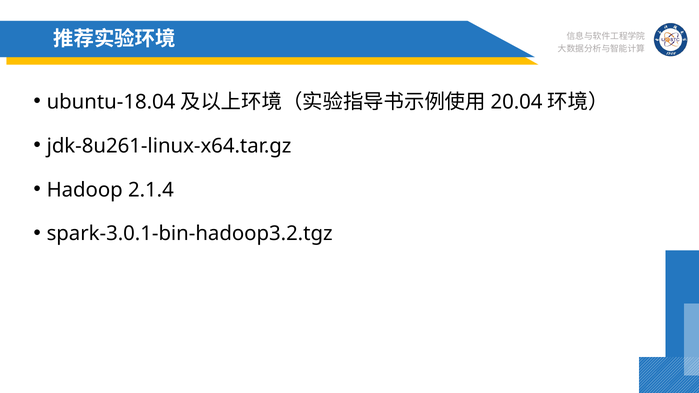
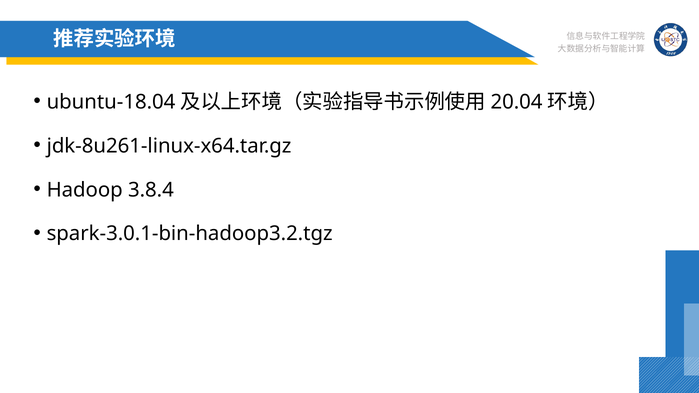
2.1.4: 2.1.4 -> 3.8.4
